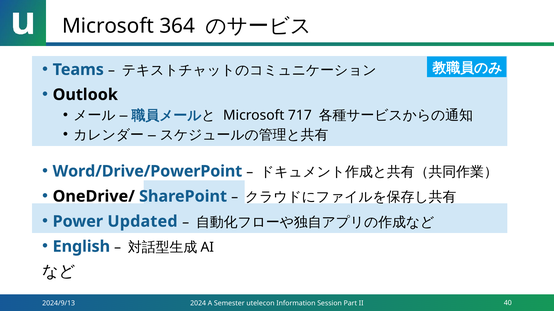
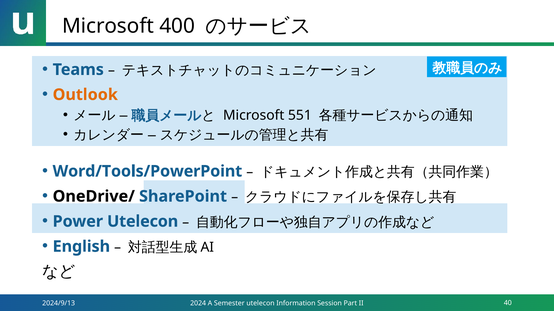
364: 364 -> 400
Outlook colour: black -> orange
717: 717 -> 551
Word/Drive/PowerPoint: Word/Drive/PowerPoint -> Word/Tools/PowerPoint
Power Updated: Updated -> Utelecon
